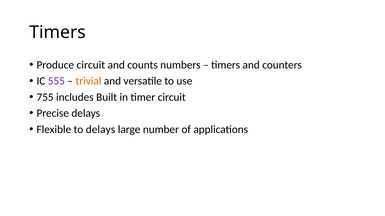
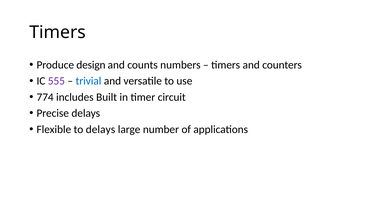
Produce circuit: circuit -> design
trivial colour: orange -> blue
755: 755 -> 774
